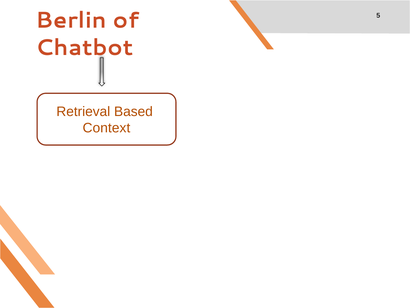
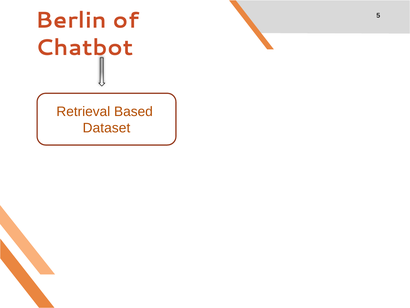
Context: Context -> Dataset
